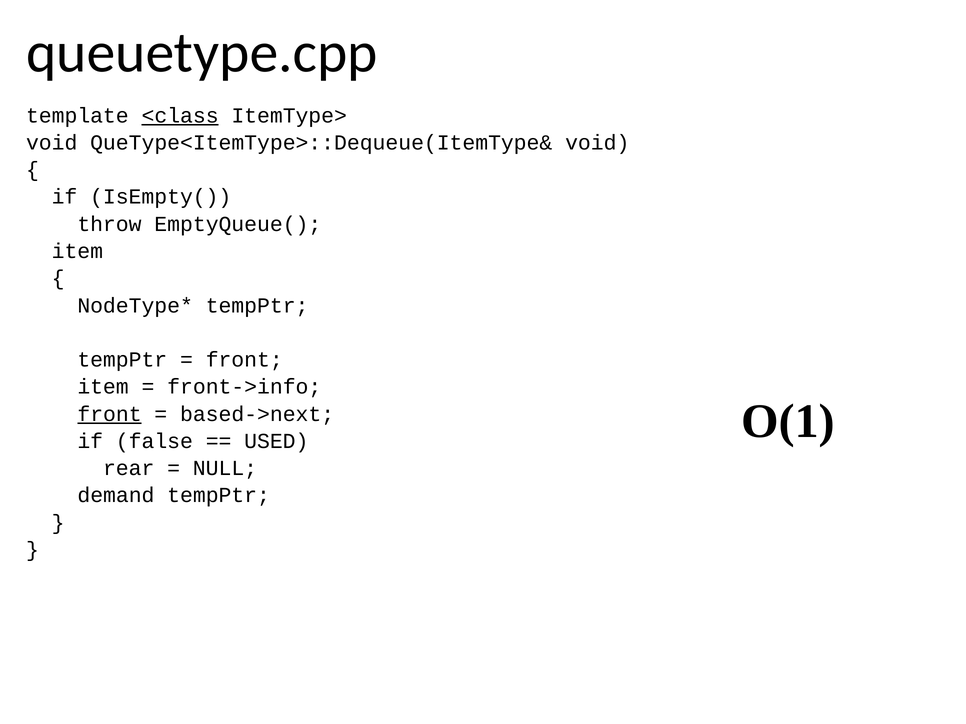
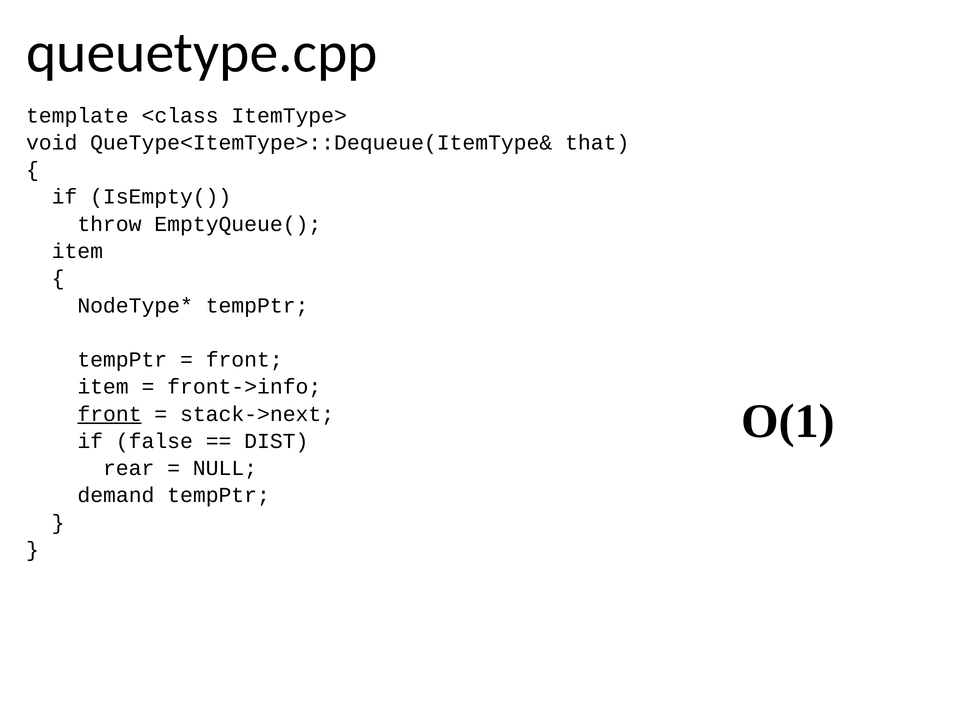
<class underline: present -> none
QueType<ItemType>::Dequeue(ItemType& void: void -> that
based->next: based->next -> stack->next
USED: USED -> DIST
